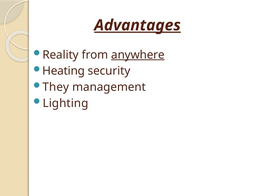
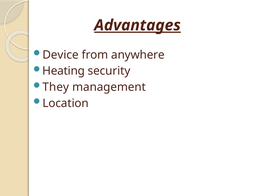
Reality: Reality -> Device
anywhere underline: present -> none
Lighting: Lighting -> Location
